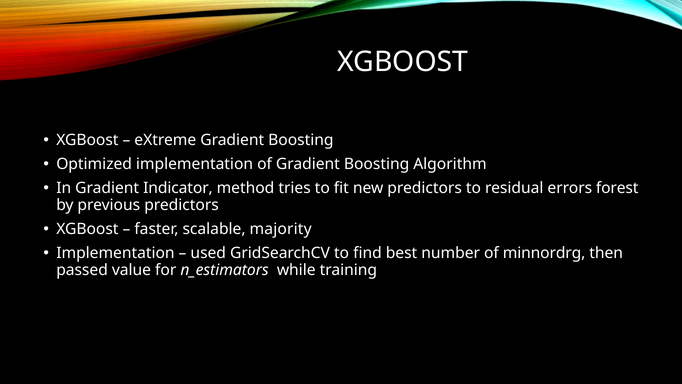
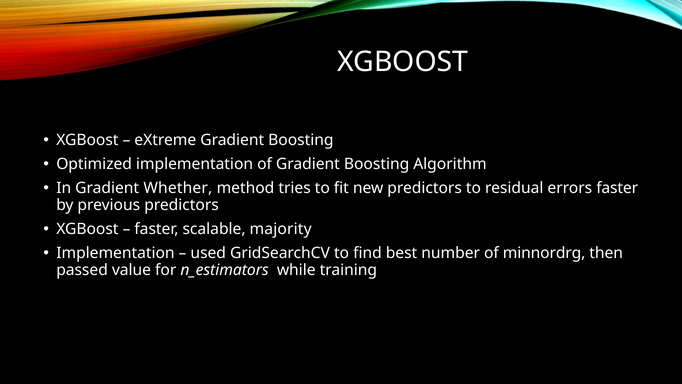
Indicator: Indicator -> Whether
errors forest: forest -> faster
